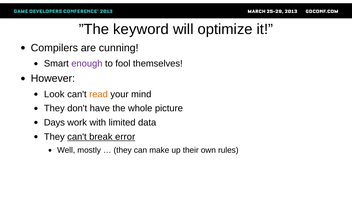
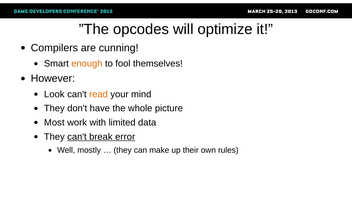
keyword: keyword -> opcodes
enough colour: purple -> orange
Days: Days -> Most
